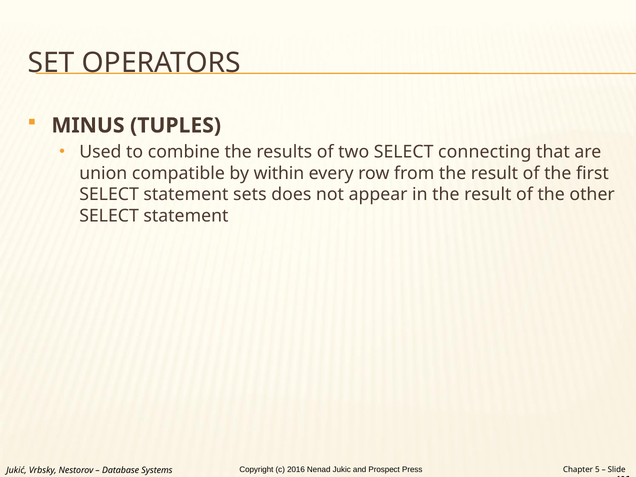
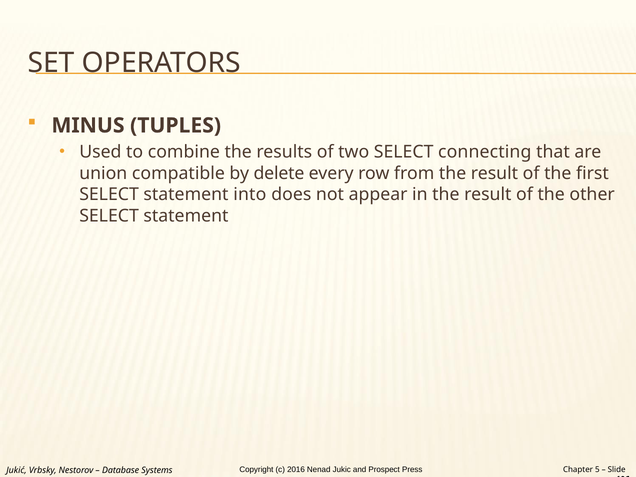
within: within -> delete
sets: sets -> into
